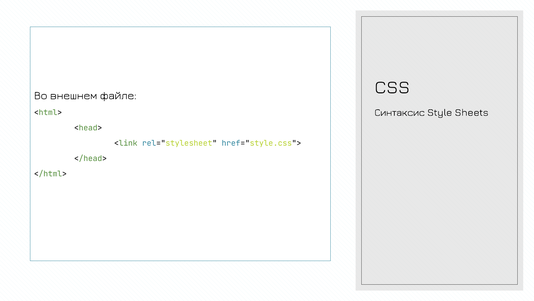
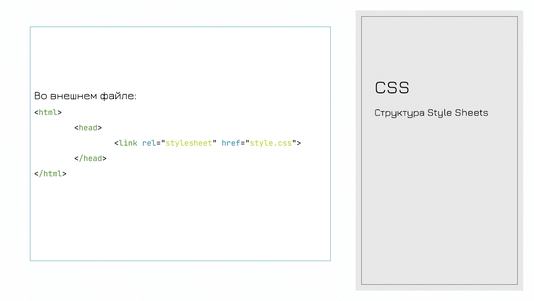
Синтаксис: Синтаксис -> Структура
